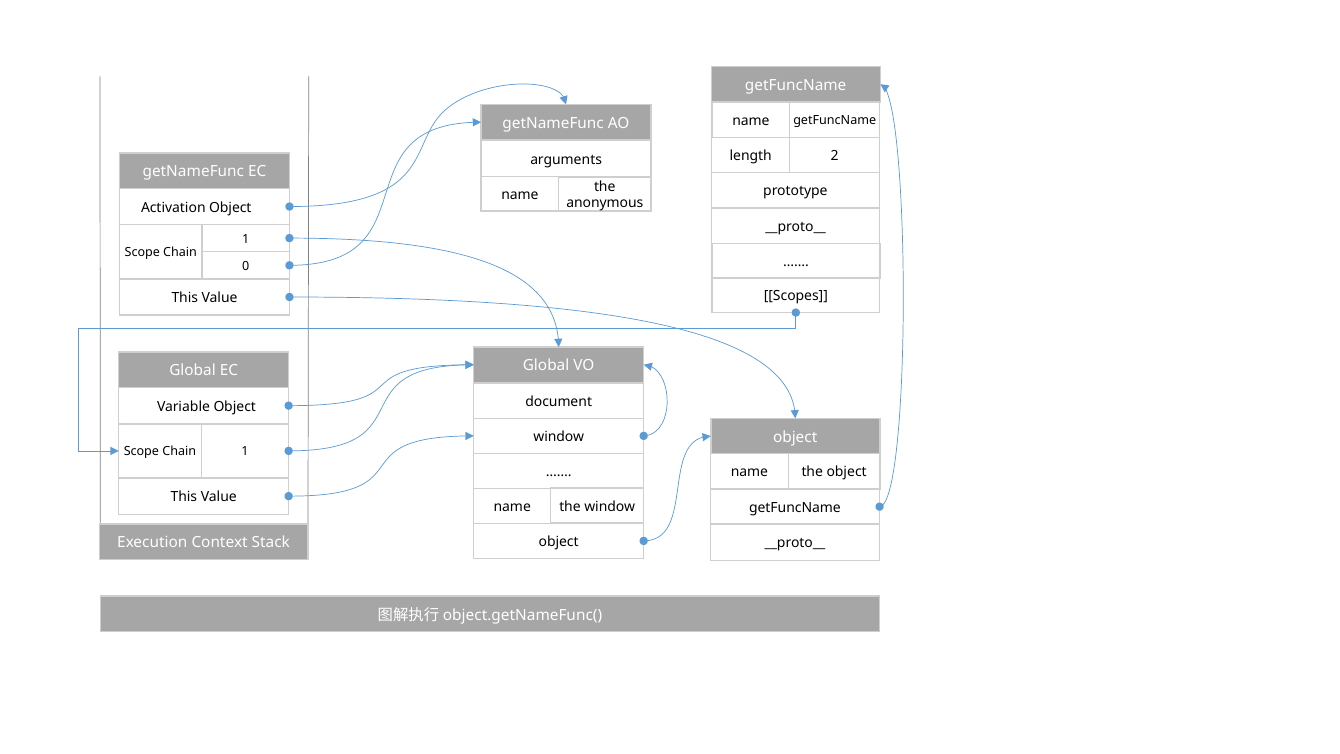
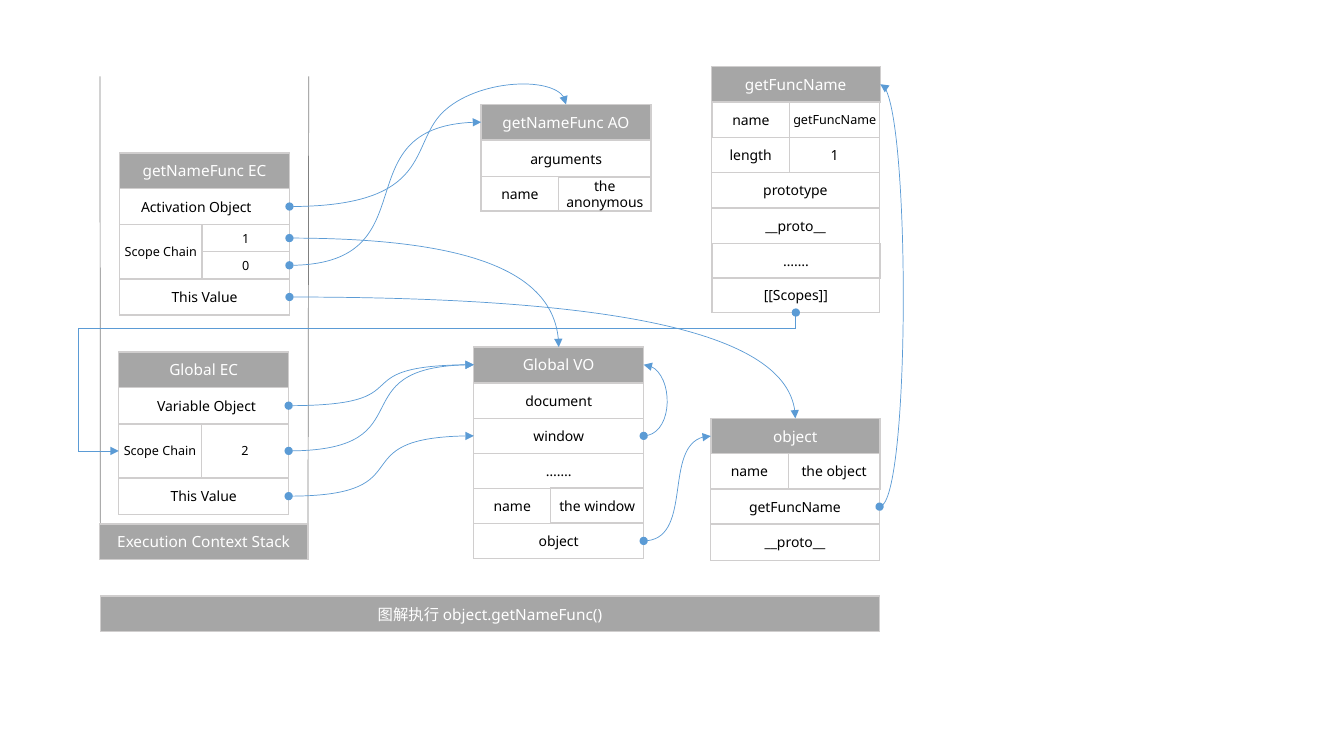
length 2: 2 -> 1
1 at (245, 452): 1 -> 2
